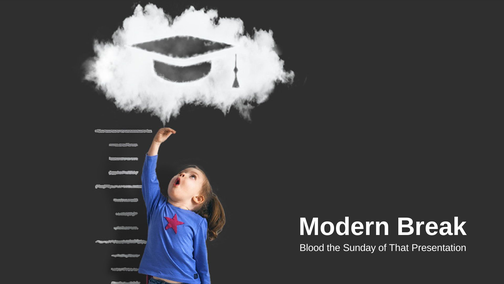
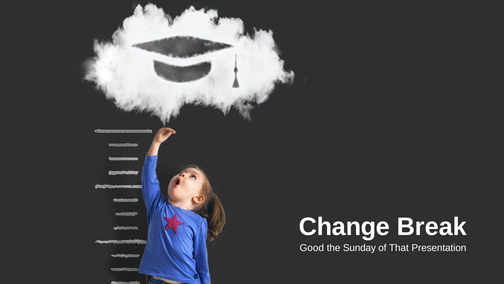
Modern: Modern -> Change
Blood: Blood -> Good
